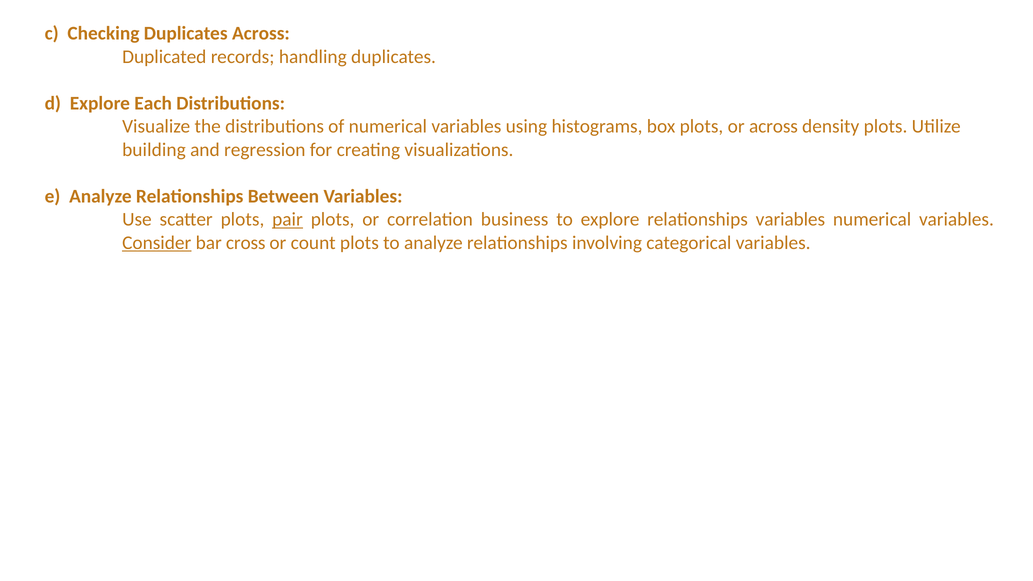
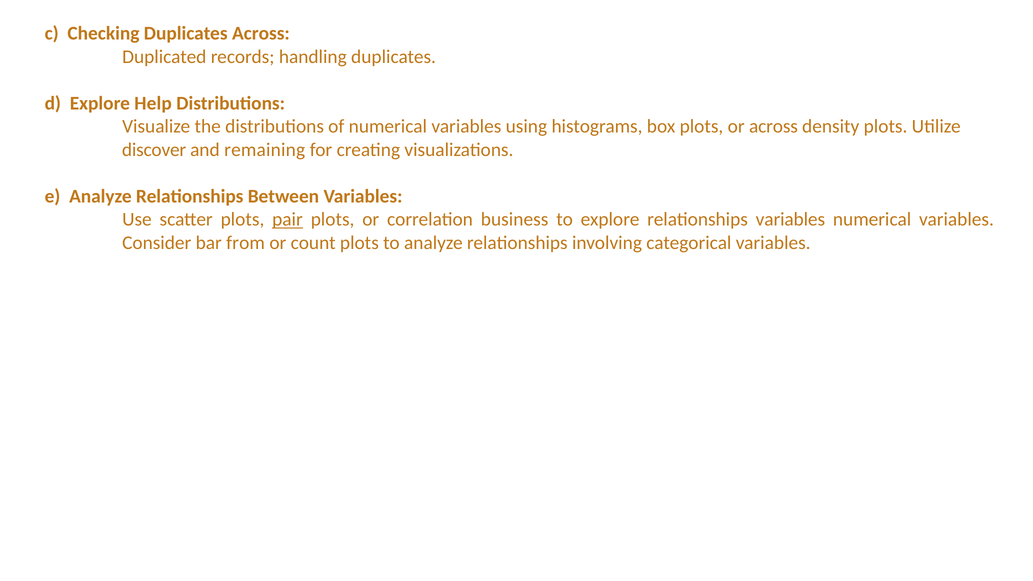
Each: Each -> Help
building: building -> discover
regression: regression -> remaining
Consider underline: present -> none
cross: cross -> from
